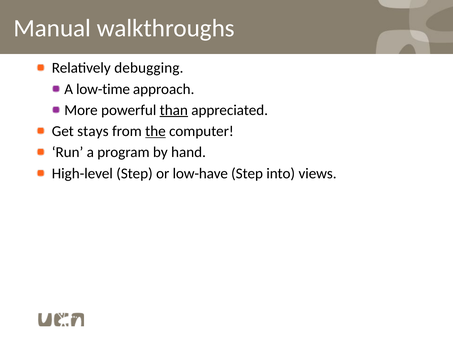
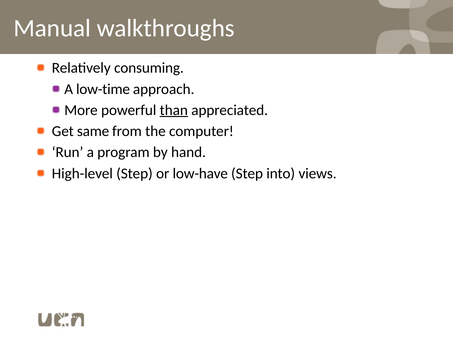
debugging: debugging -> consuming
stays: stays -> same
the underline: present -> none
